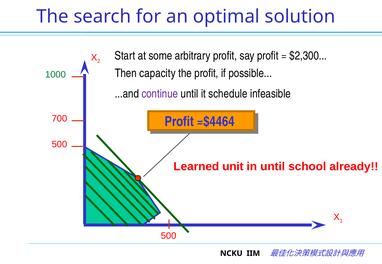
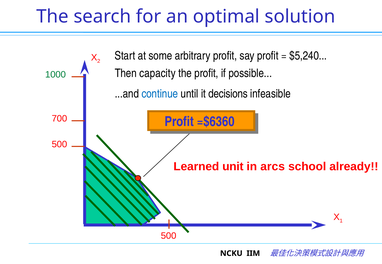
$2,300: $2,300 -> $5,240
continue colour: purple -> blue
schedule: schedule -> decisions
=$4464: =$4464 -> =$6360
in until: until -> arcs
